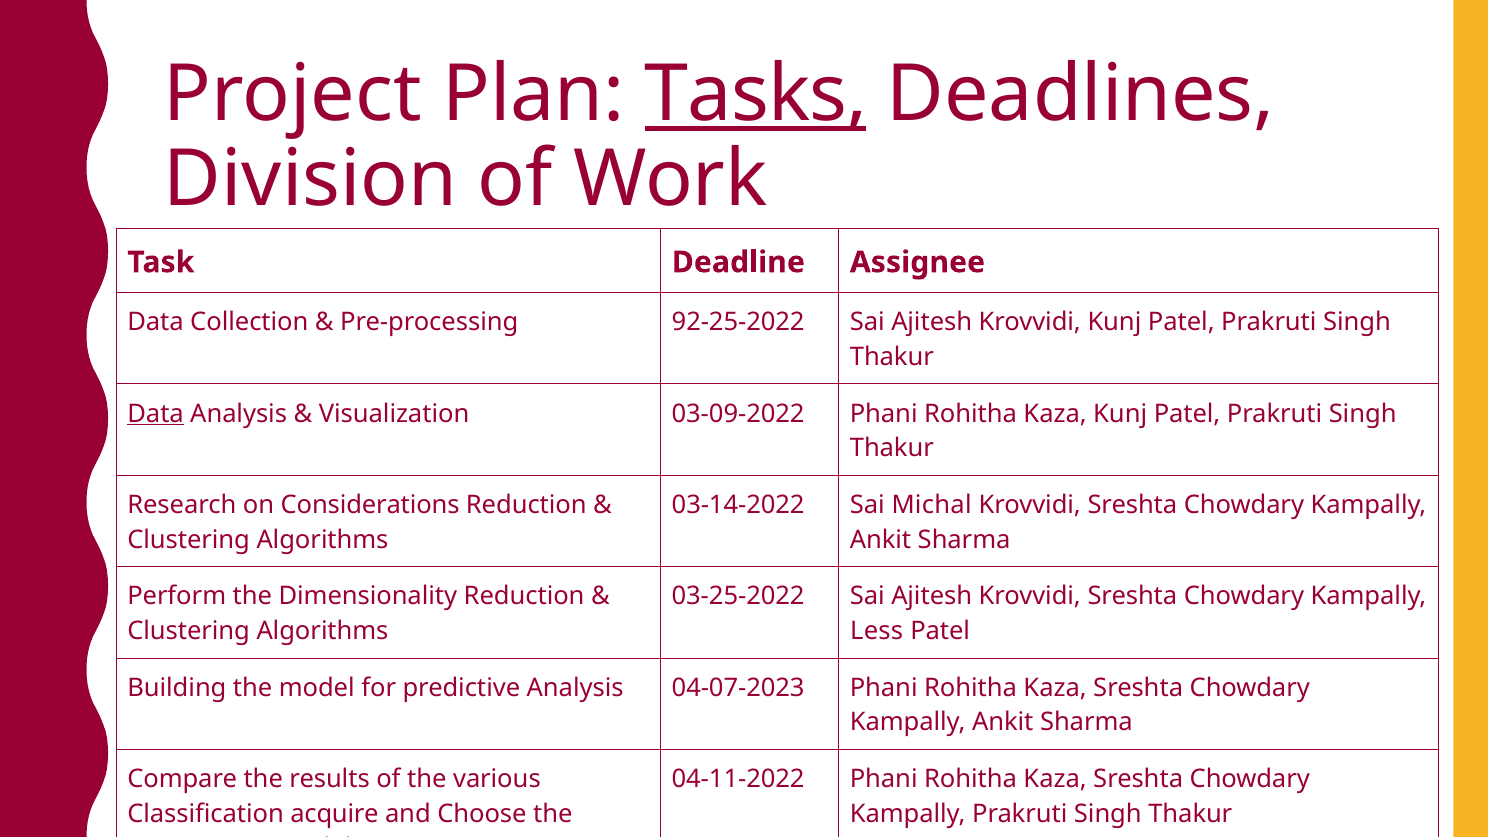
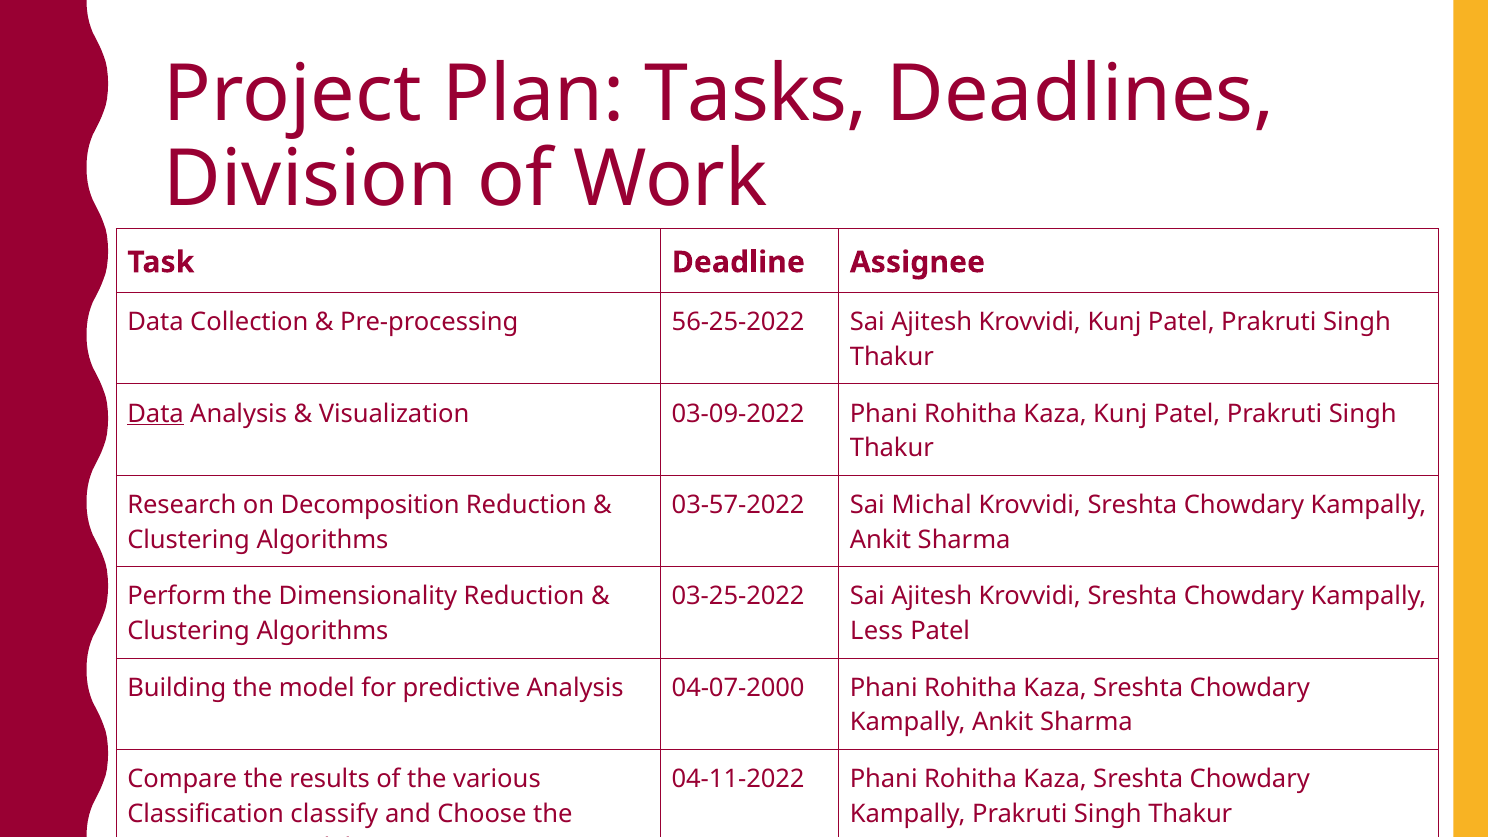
Tasks underline: present -> none
92-25-2022: 92-25-2022 -> 56-25-2022
Considerations: Considerations -> Decomposition
03-14-2022: 03-14-2022 -> 03-57-2022
04-07-2023: 04-07-2023 -> 04-07-2000
acquire: acquire -> classify
